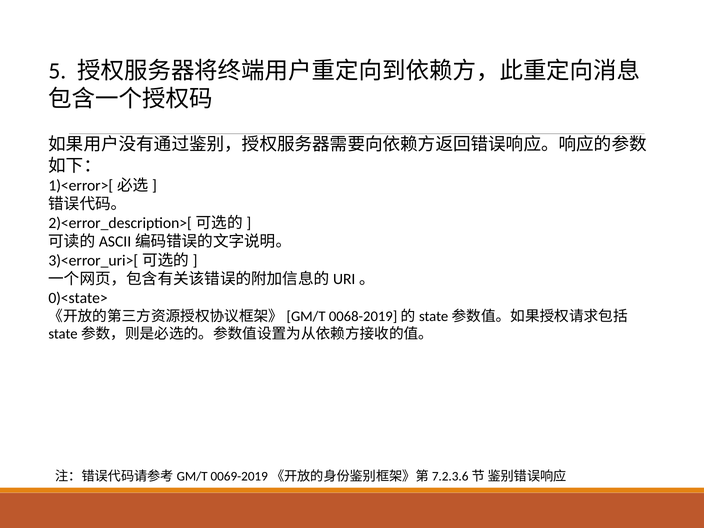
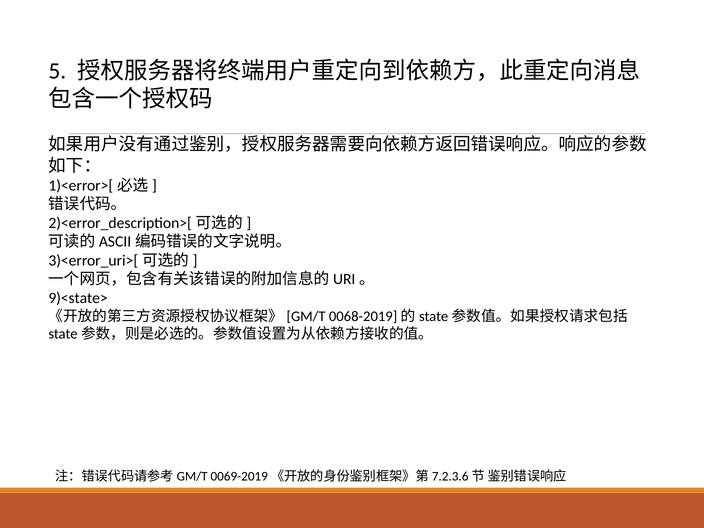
0)<state>: 0)<state> -> 9)<state>
